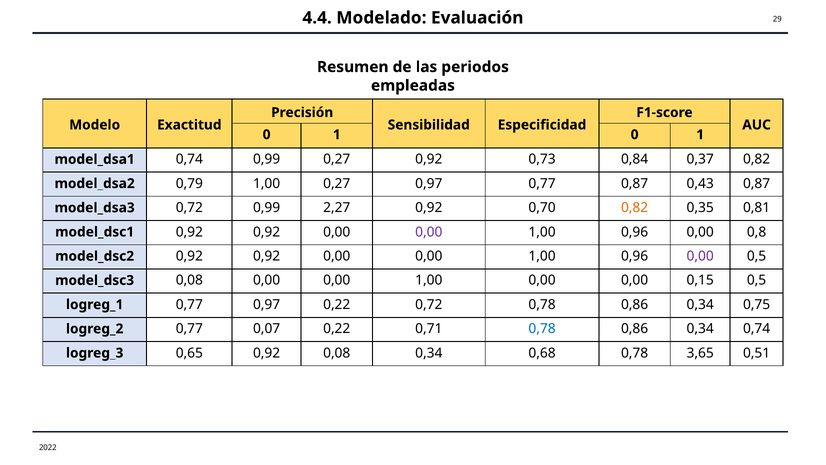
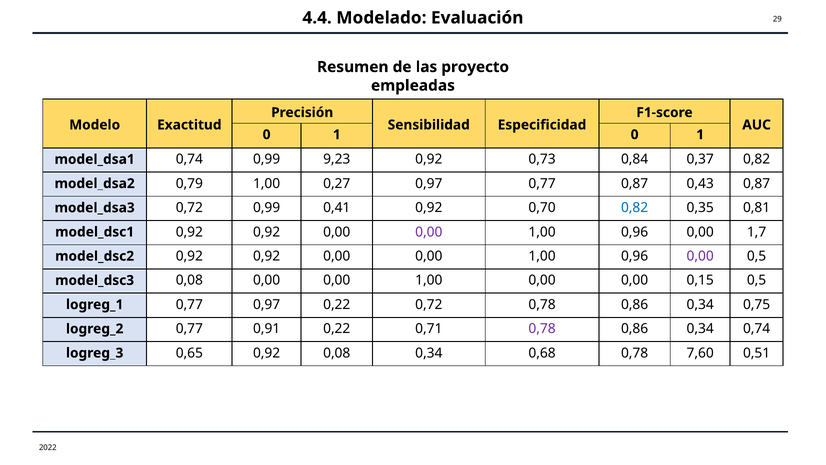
periodos: periodos -> proyecto
0,99 0,27: 0,27 -> 9,23
2,27: 2,27 -> 0,41
0,82 at (635, 208) colour: orange -> blue
0,8: 0,8 -> 1,7
0,07: 0,07 -> 0,91
0,78 at (542, 329) colour: blue -> purple
3,65: 3,65 -> 7,60
